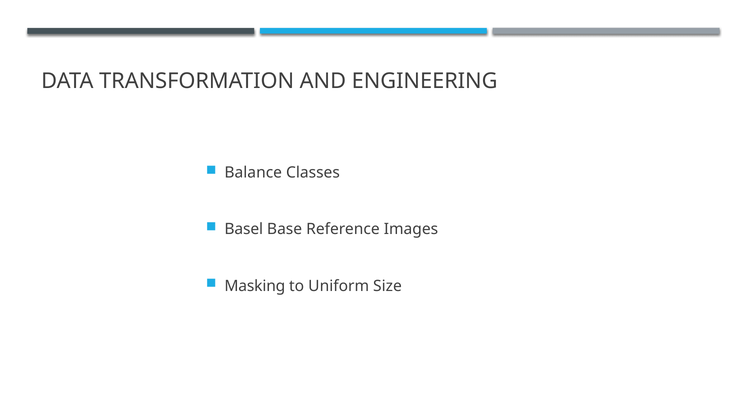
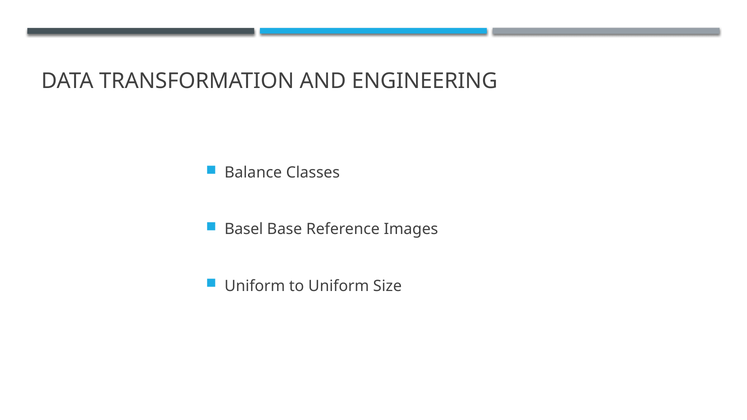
Masking at (255, 286): Masking -> Uniform
